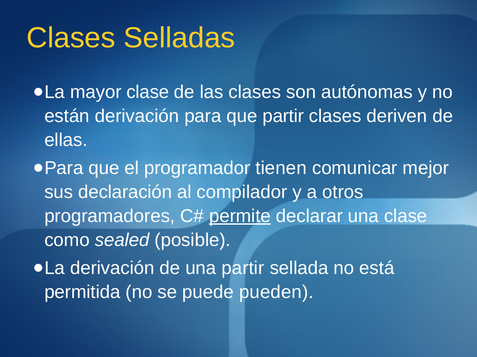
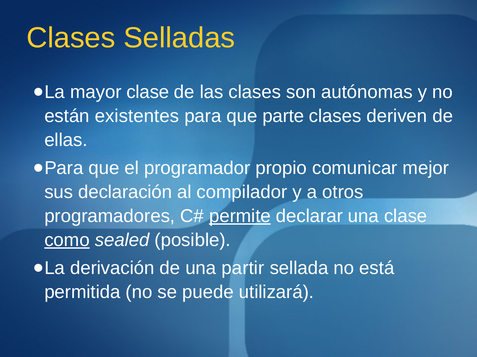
están derivación: derivación -> existentes
que partir: partir -> parte
tienen: tienen -> propio
como underline: none -> present
pueden: pueden -> utilizará
